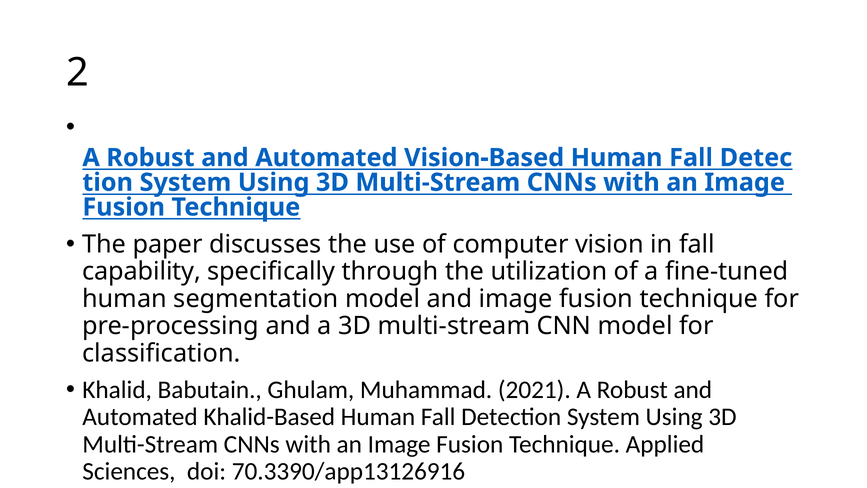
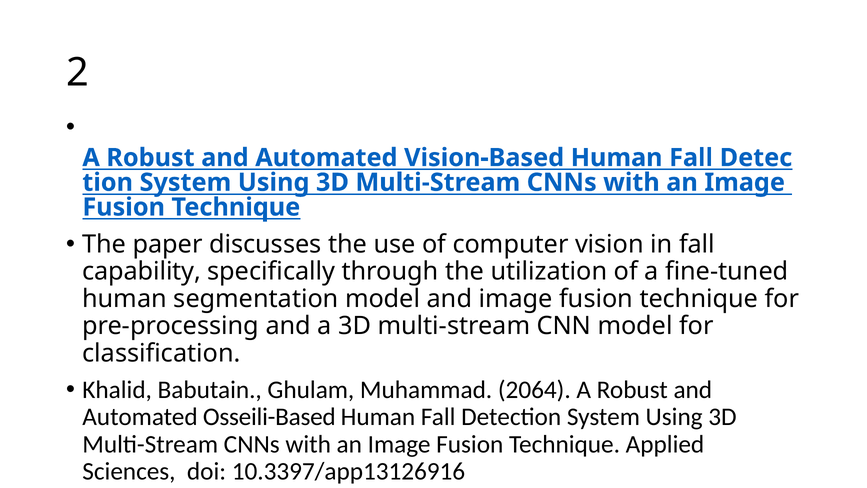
2021: 2021 -> 2064
Khalid-Based: Khalid-Based -> Osseili-Based
70.3390/app13126916: 70.3390/app13126916 -> 10.3397/app13126916
